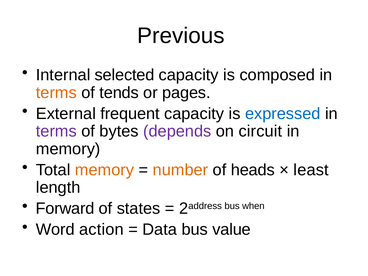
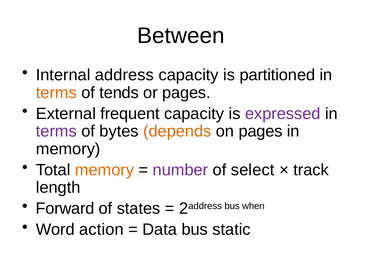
Previous: Previous -> Between
selected: selected -> address
composed: composed -> partitioned
expressed colour: blue -> purple
depends colour: purple -> orange
on circuit: circuit -> pages
number colour: orange -> purple
heads: heads -> select
least: least -> track
value: value -> static
